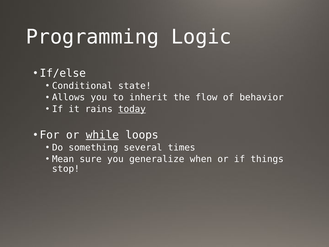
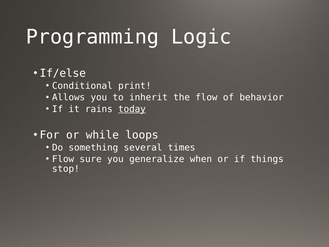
state: state -> print
while underline: present -> none
Mean at (63, 159): Mean -> Flow
